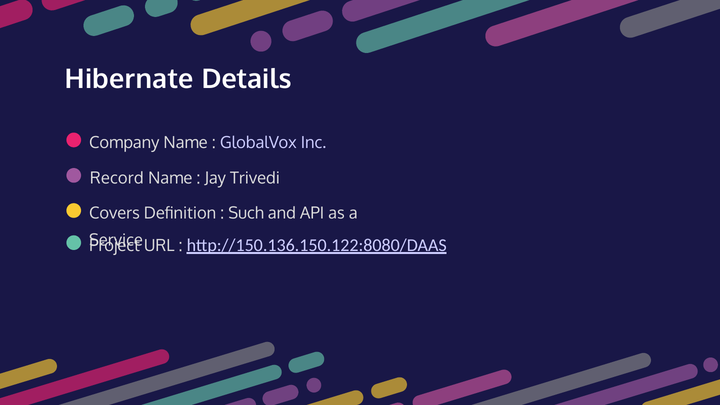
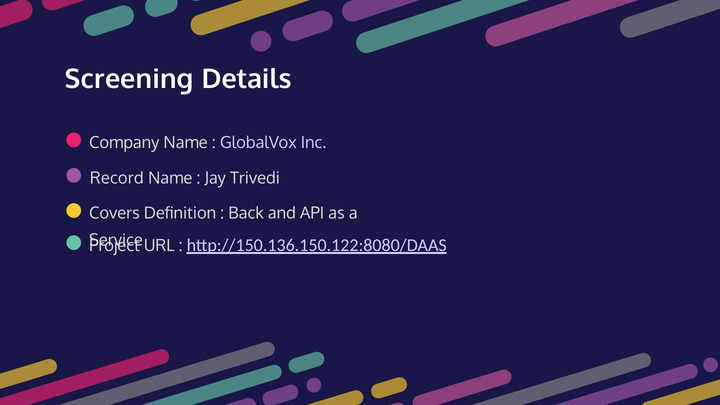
Hibernate: Hibernate -> Screening
Such: Such -> Back
